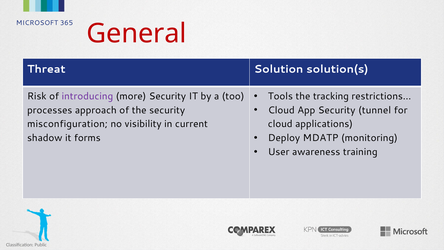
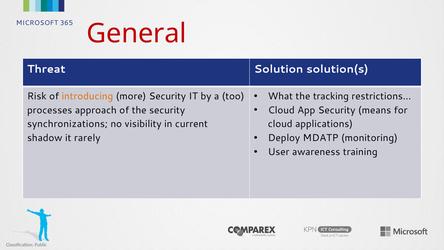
Tools: Tools -> What
introducing colour: purple -> orange
tunnel: tunnel -> means
misconfiguration: misconfiguration -> synchronizations
forms: forms -> rarely
